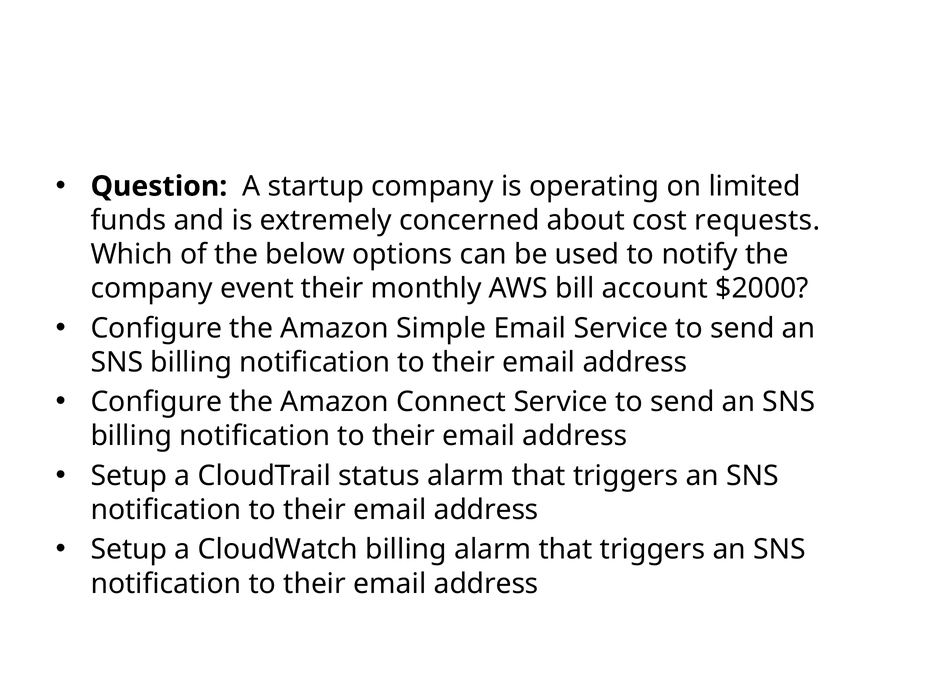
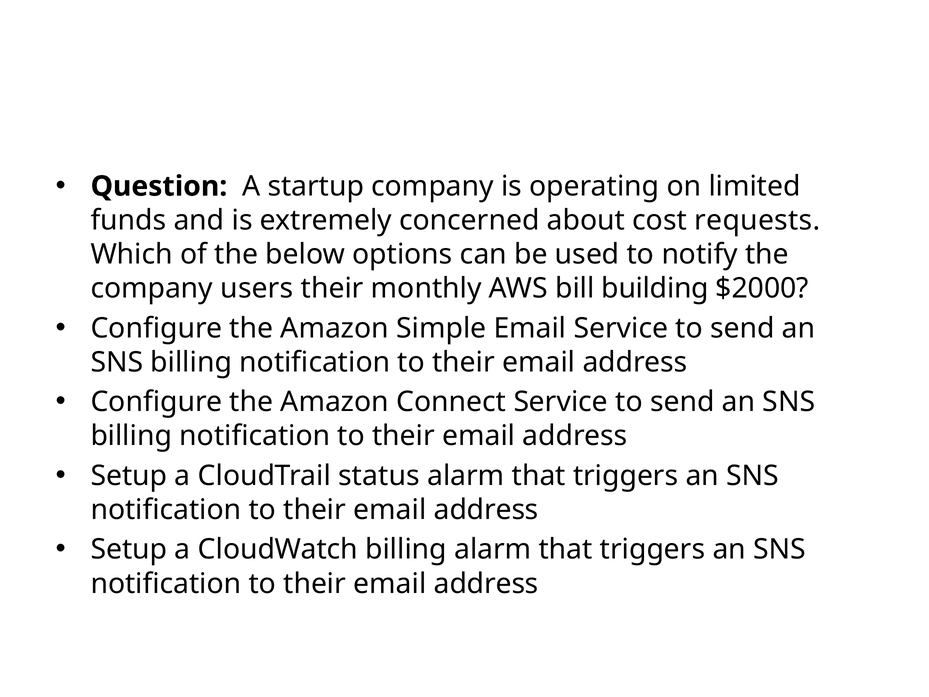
event: event -> users
account: account -> building
